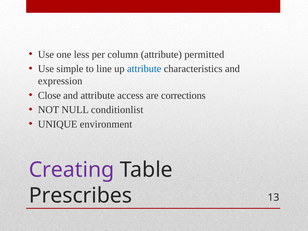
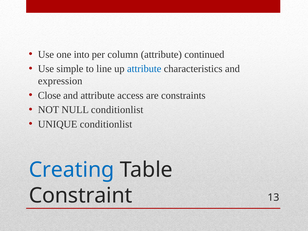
less: less -> into
permitted: permitted -> continued
corrections: corrections -> constraints
UNIQUE environment: environment -> conditionlist
Creating colour: purple -> blue
Prescribes: Prescribes -> Constraint
